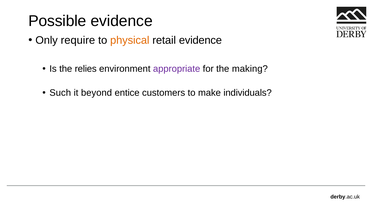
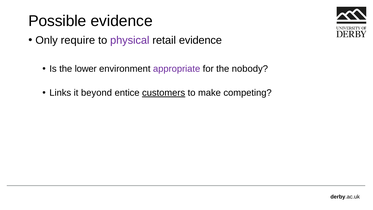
physical colour: orange -> purple
relies: relies -> lower
making: making -> nobody
Such: Such -> Links
customers underline: none -> present
individuals: individuals -> competing
